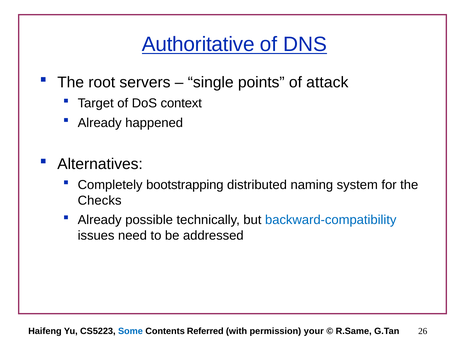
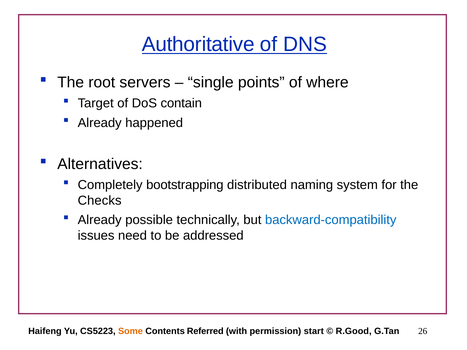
attack: attack -> where
context: context -> contain
Some colour: blue -> orange
your: your -> start
R.Same: R.Same -> R.Good
